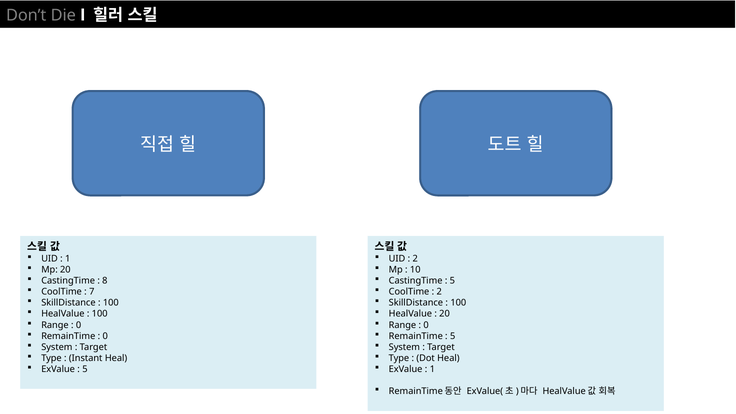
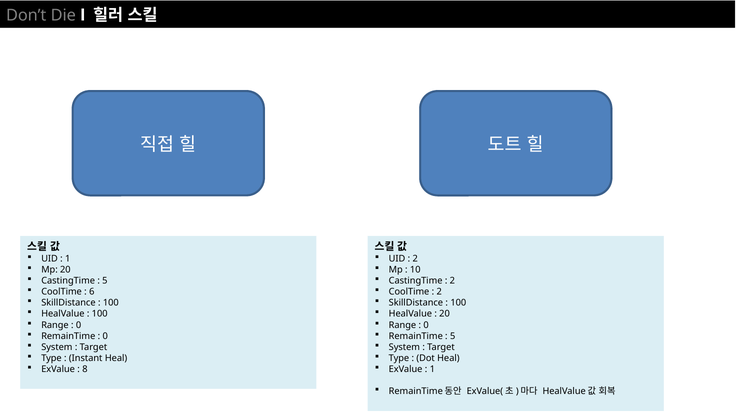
8 at (105, 281): 8 -> 5
5 at (452, 281): 5 -> 2
7: 7 -> 6
5 at (85, 369): 5 -> 8
